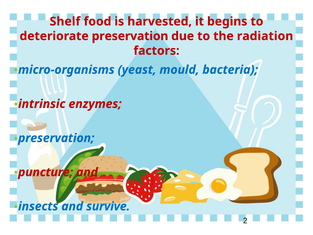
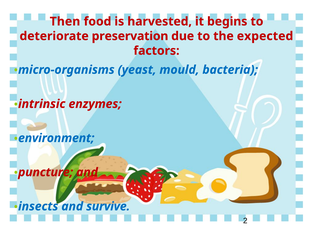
Shelf: Shelf -> Then
radiation: radiation -> expected
preservation at (56, 138): preservation -> environment
